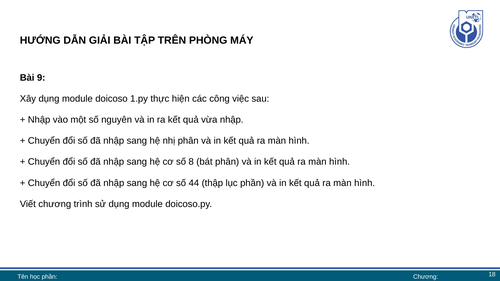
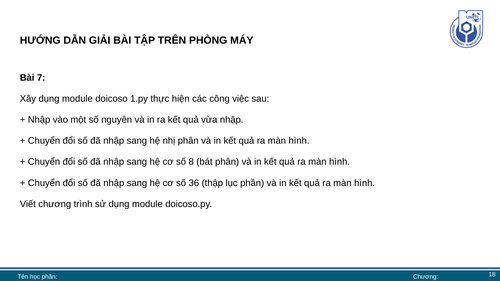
9: 9 -> 7
44: 44 -> 36
